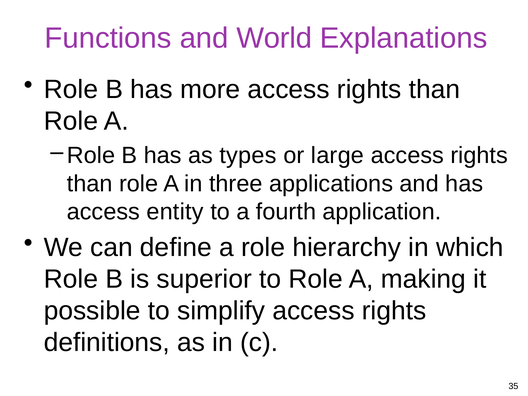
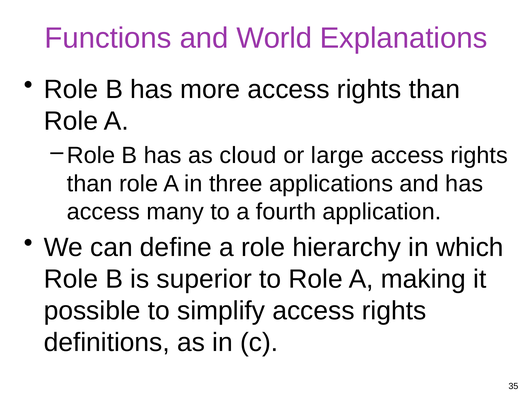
types: types -> cloud
entity: entity -> many
